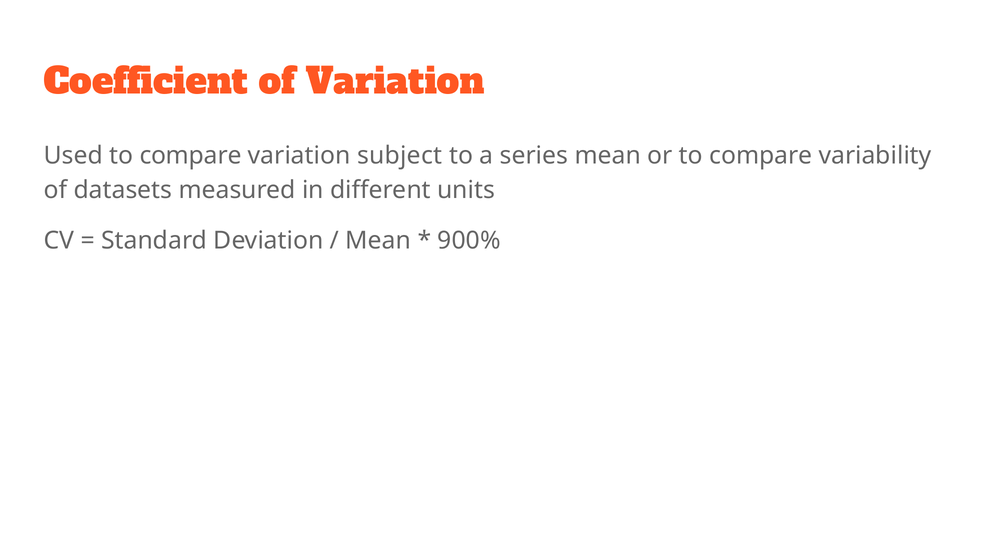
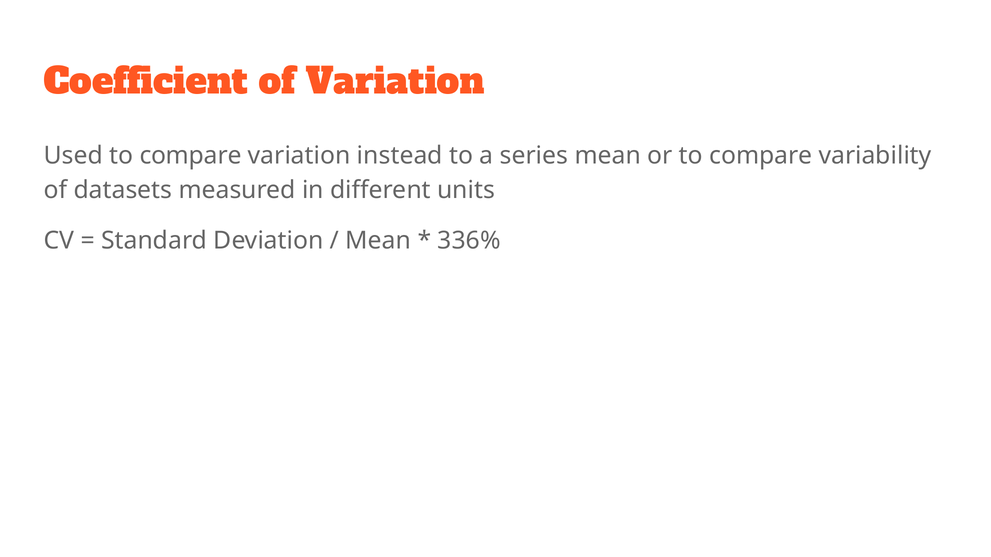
subject: subject -> instead
900%: 900% -> 336%
